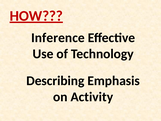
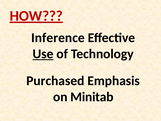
Use underline: none -> present
Describing: Describing -> Purchased
Activity: Activity -> Minitab
